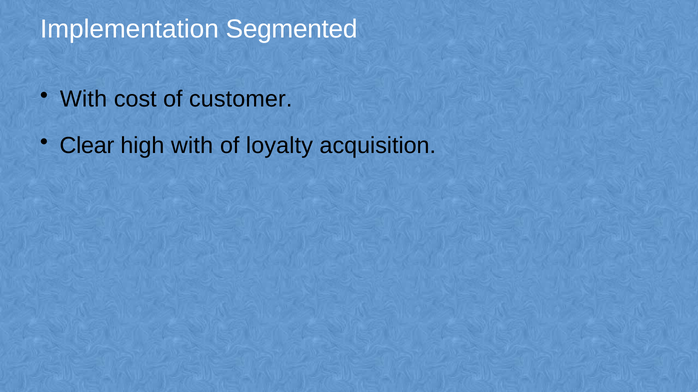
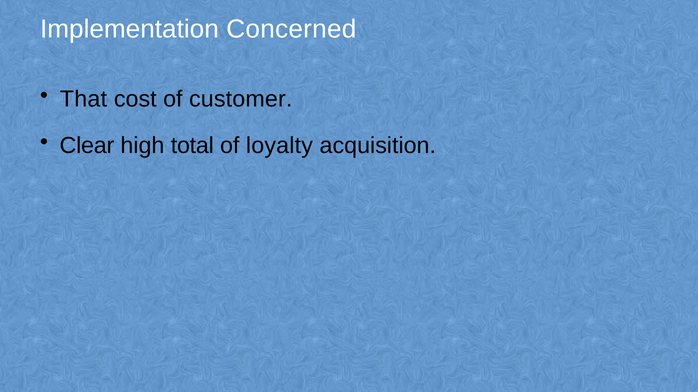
Segmented: Segmented -> Concerned
With at (83, 99): With -> That
high with: with -> total
